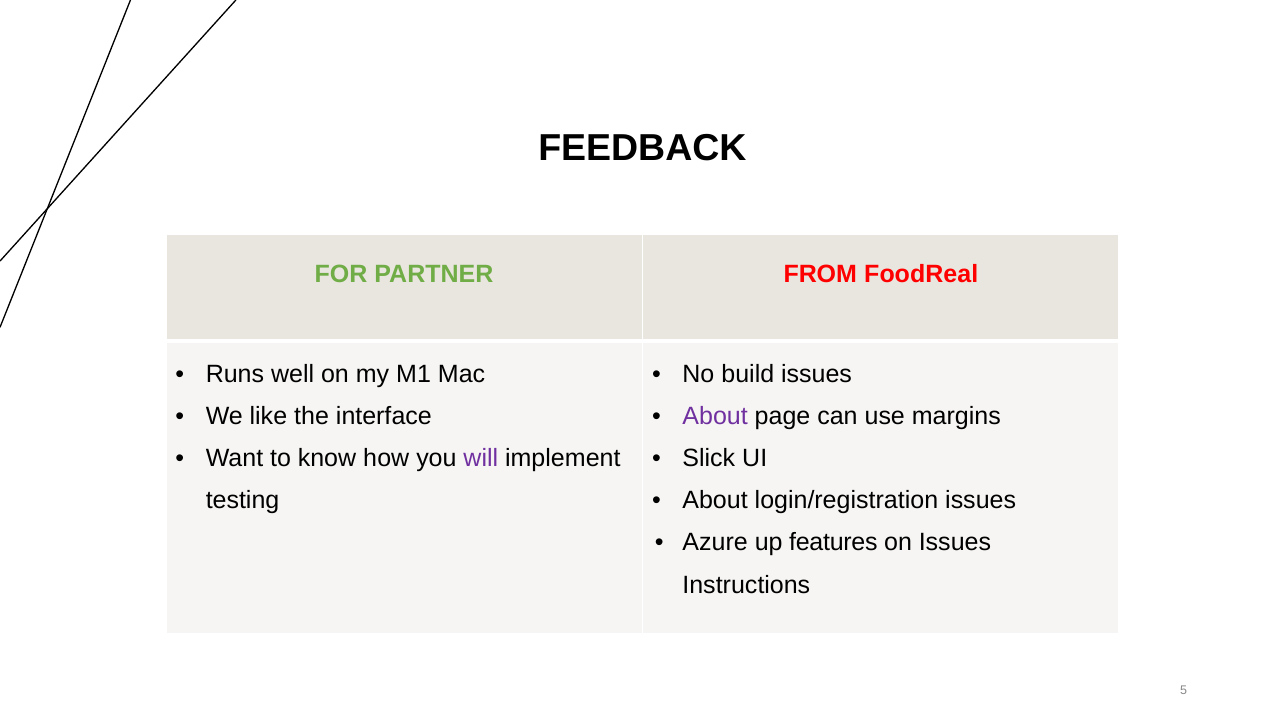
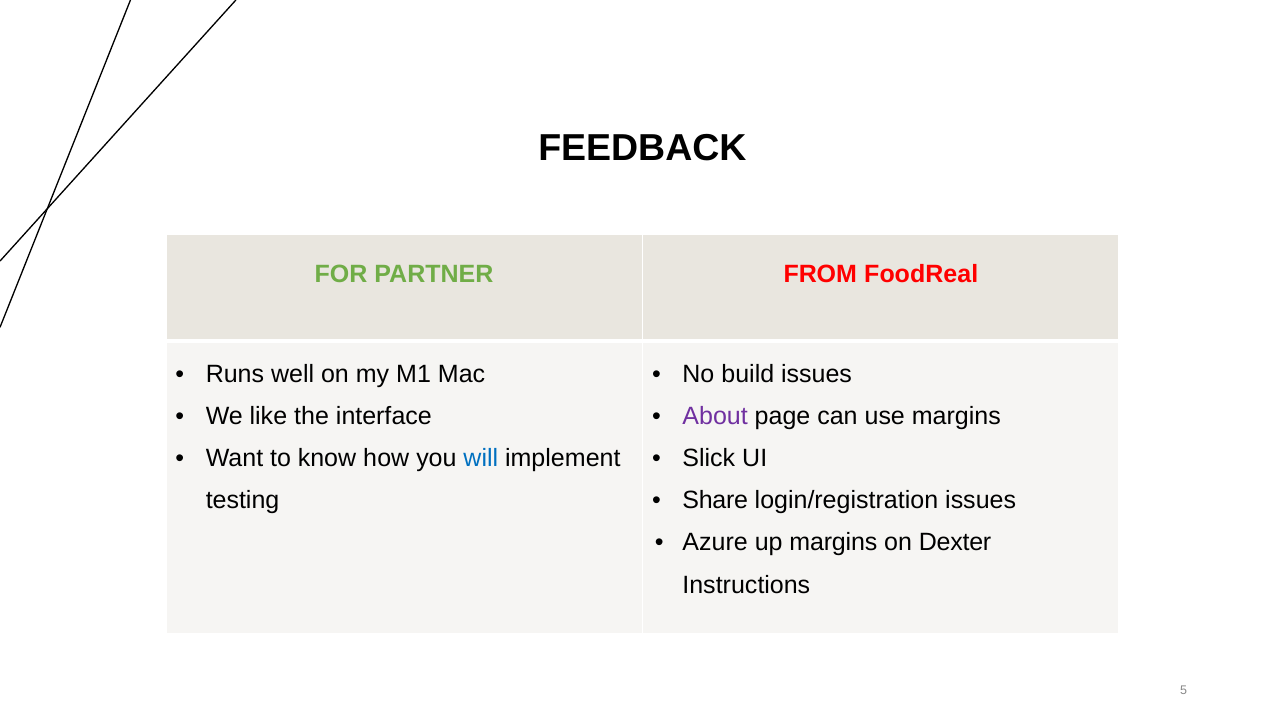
will colour: purple -> blue
About at (715, 500): About -> Share
up features: features -> margins
on Issues: Issues -> Dexter
